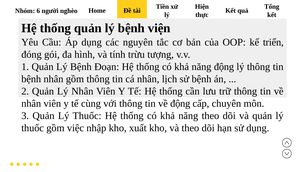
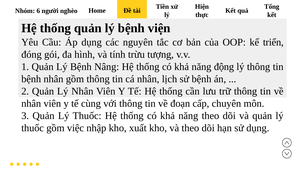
Đoạn: Đoạn -> Nâng
về động: động -> đoạn
